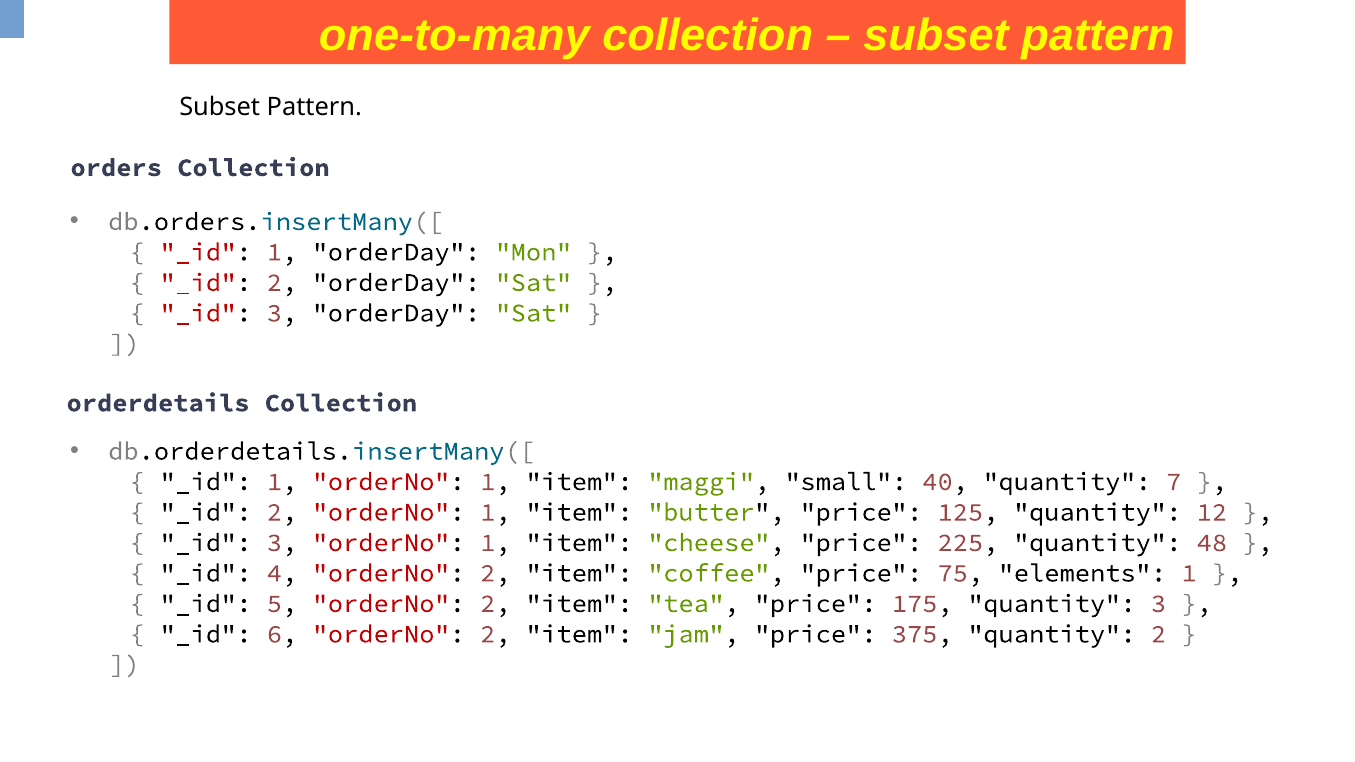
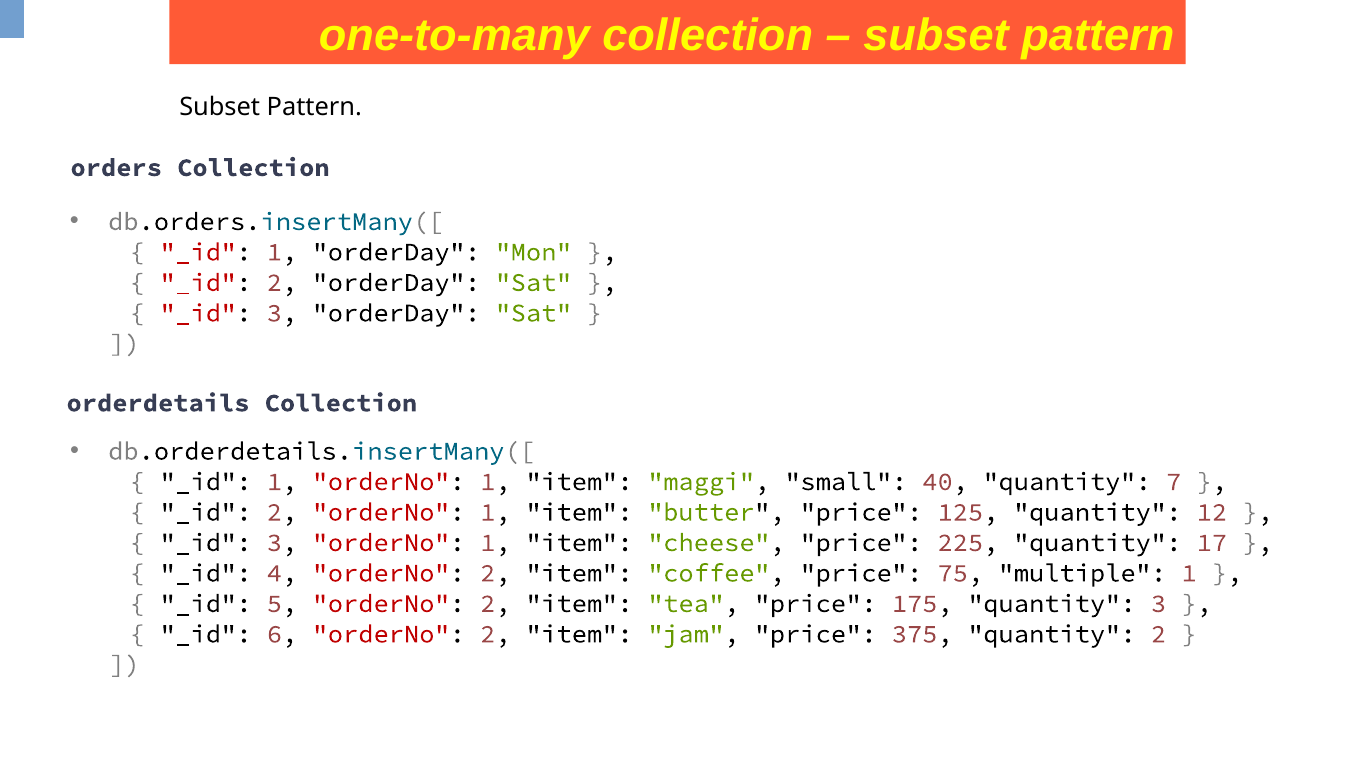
48: 48 -> 17
elements: elements -> multiple
